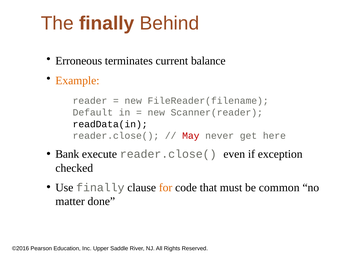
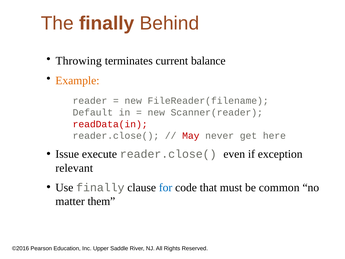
Erroneous: Erroneous -> Throwing
readData(in colour: black -> red
Bank: Bank -> Issue
checked: checked -> relevant
for colour: orange -> blue
done: done -> them
